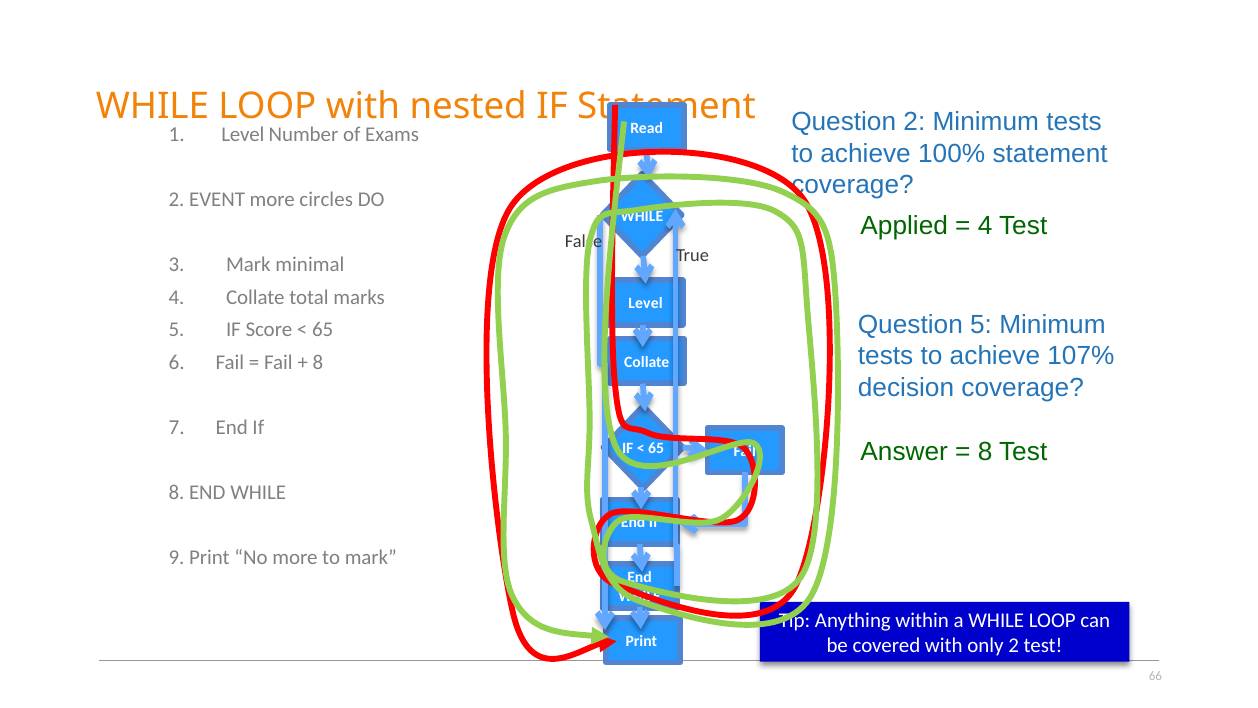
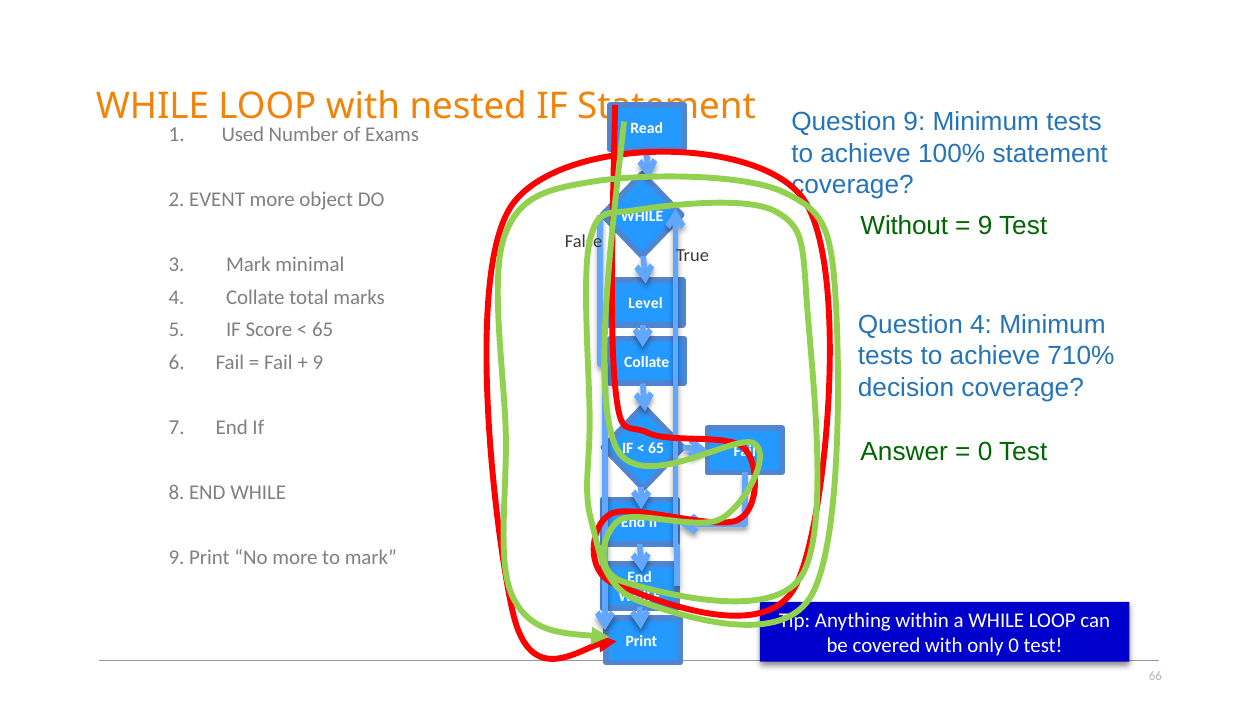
Question 2: 2 -> 9
1 Level: Level -> Used
circles: circles -> object
Applied: Applied -> Without
4 at (985, 225): 4 -> 9
Question 5: 5 -> 4
107%: 107% -> 710%
8 at (318, 362): 8 -> 9
8 at (985, 452): 8 -> 0
only 2: 2 -> 0
